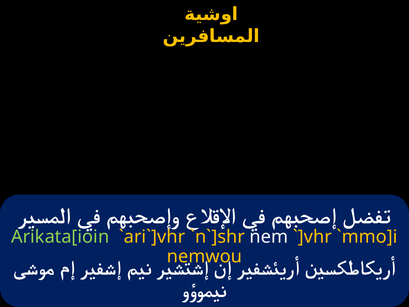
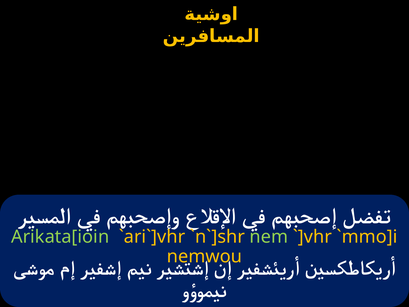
nem colour: white -> light green
